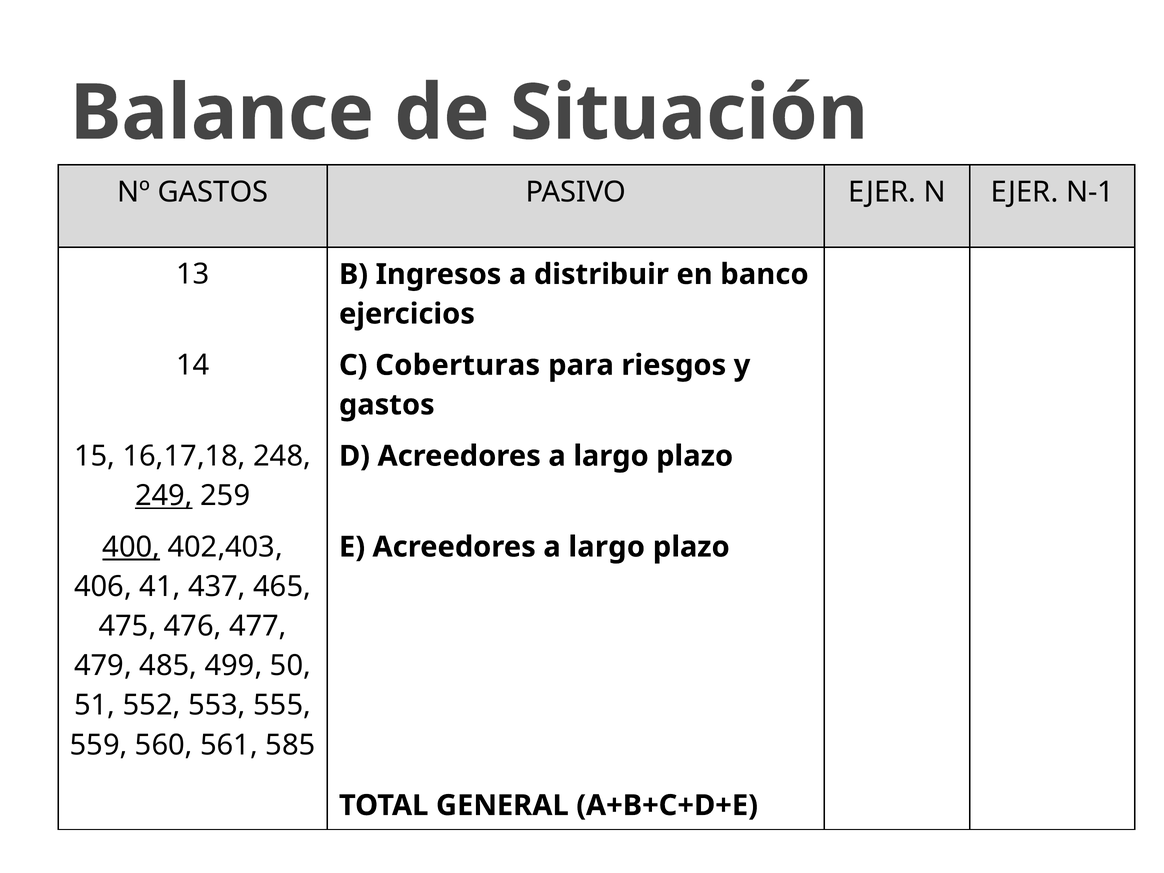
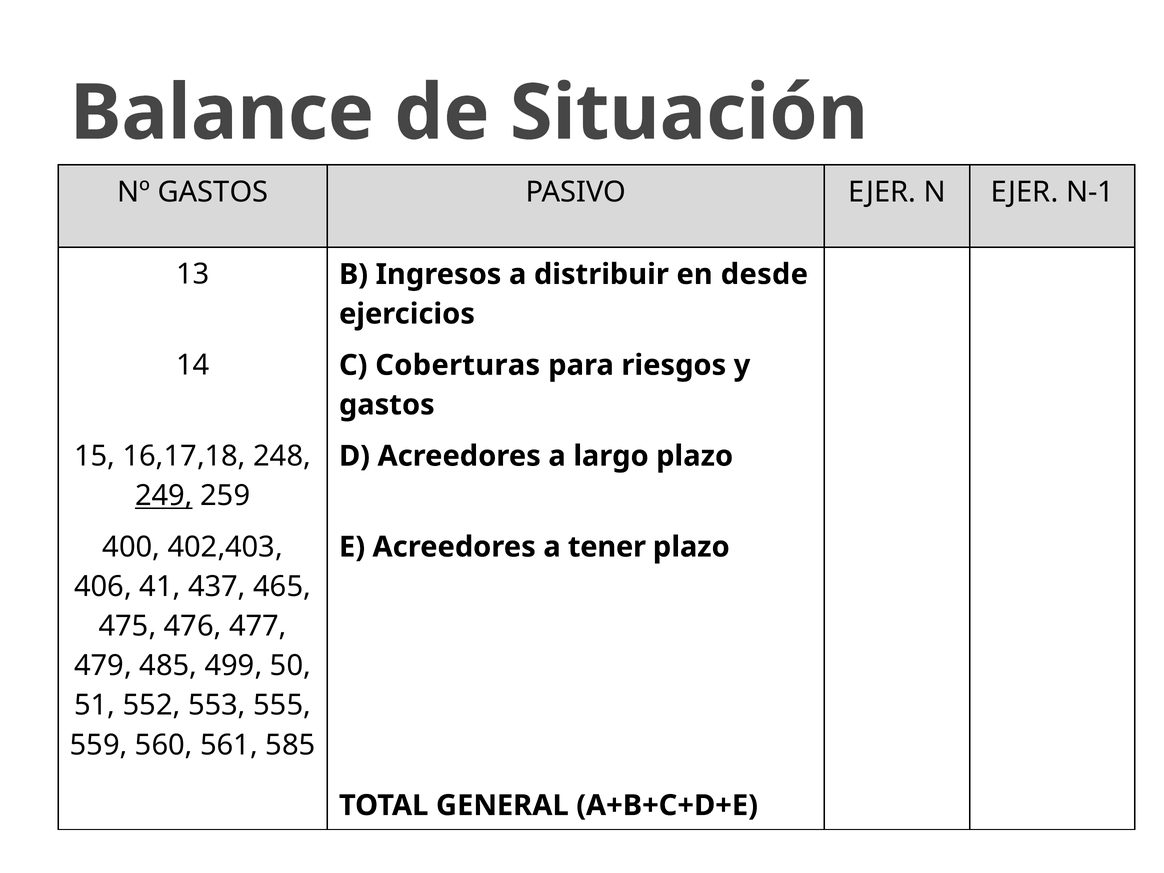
banco: banco -> desde
400 underline: present -> none
E Acreedores a largo: largo -> tener
